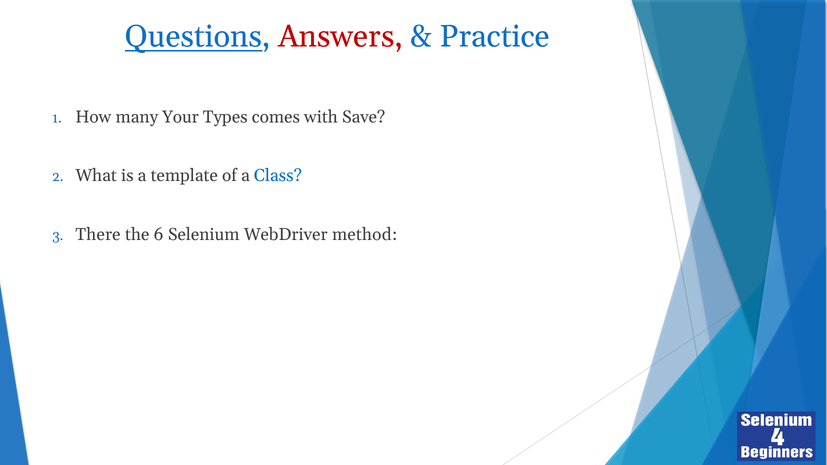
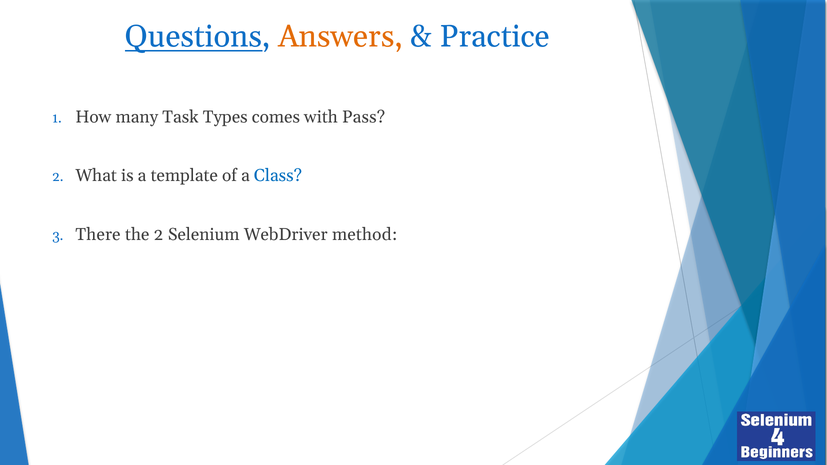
Answers colour: red -> orange
Your: Your -> Task
Save: Save -> Pass
the 6: 6 -> 2
